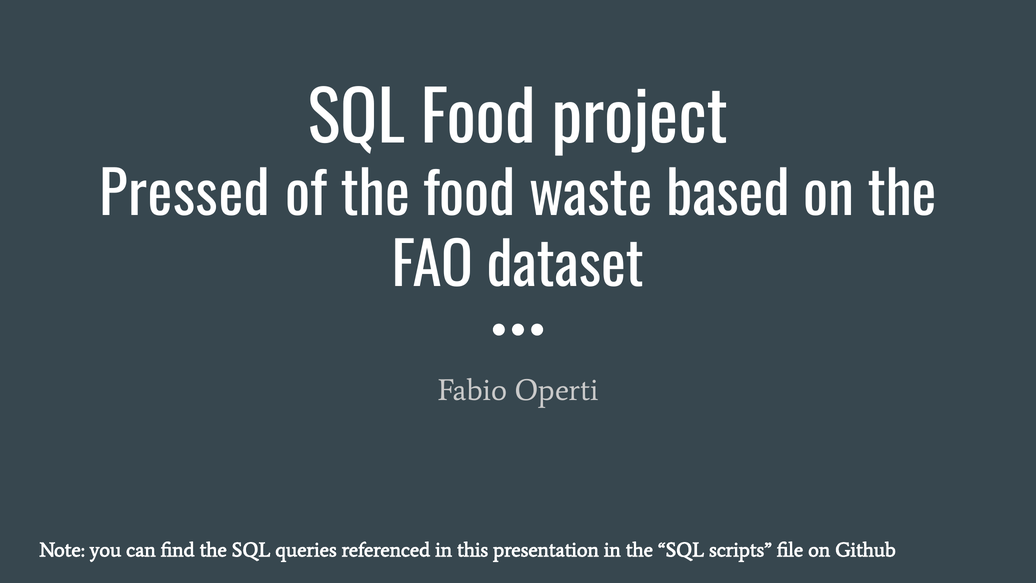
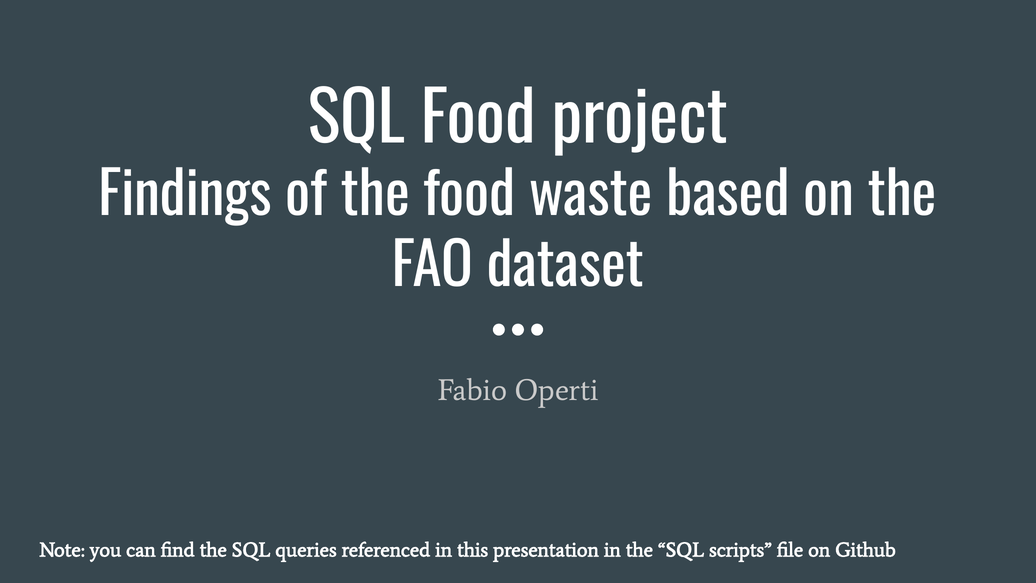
Pressed: Pressed -> Findings
